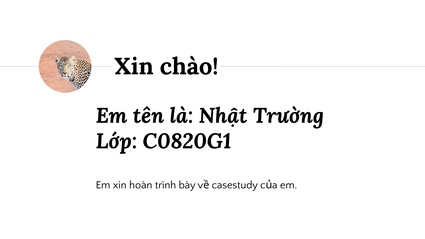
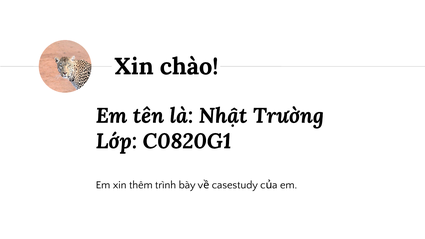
hoàn: hoàn -> thêm
